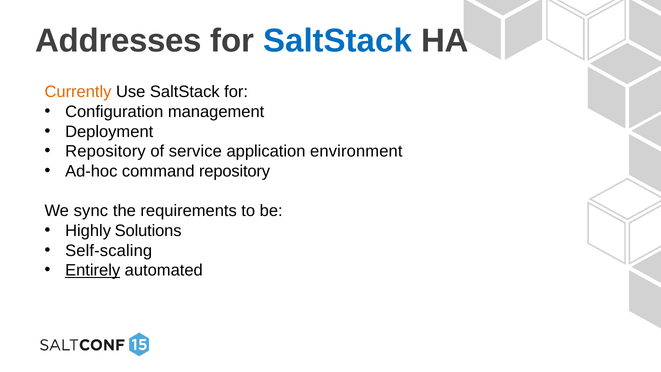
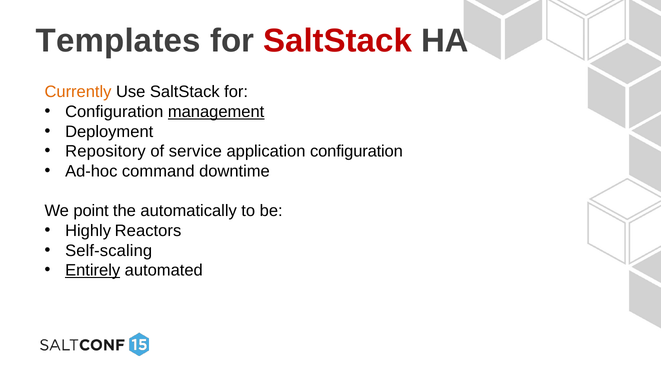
Addresses: Addresses -> Templates
SaltStack at (338, 41) colour: blue -> red
management underline: none -> present
application environment: environment -> configuration
command repository: repository -> downtime
sync: sync -> point
requirements: requirements -> automatically
Solutions: Solutions -> Reactors
